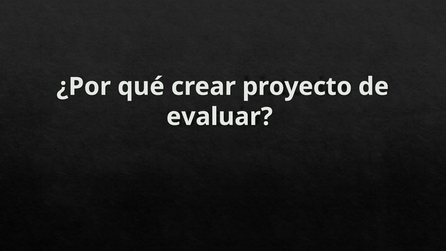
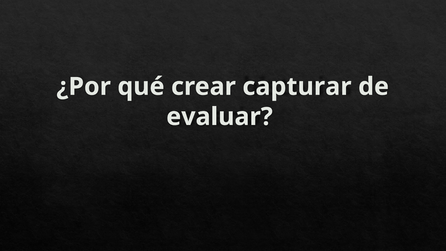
proyecto: proyecto -> capturar
